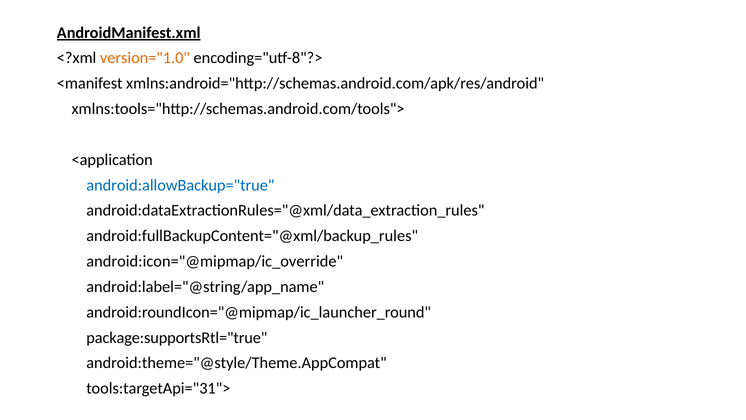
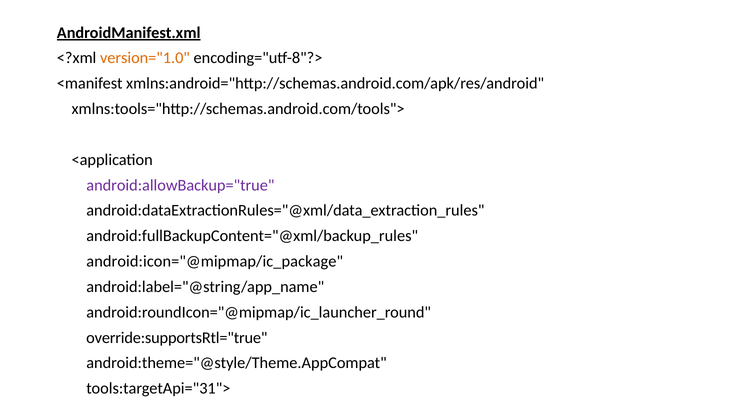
android:allowBackup="true colour: blue -> purple
android:icon="@mipmap/ic_override: android:icon="@mipmap/ic_override -> android:icon="@mipmap/ic_package
package:supportsRtl="true: package:supportsRtl="true -> override:supportsRtl="true
